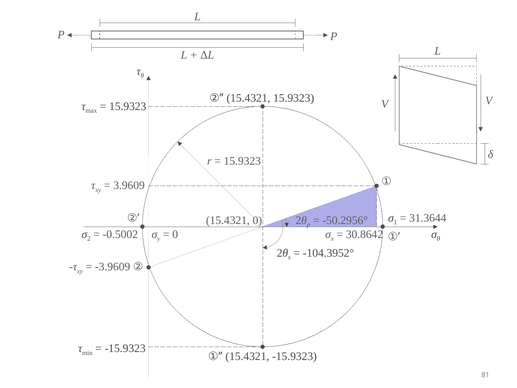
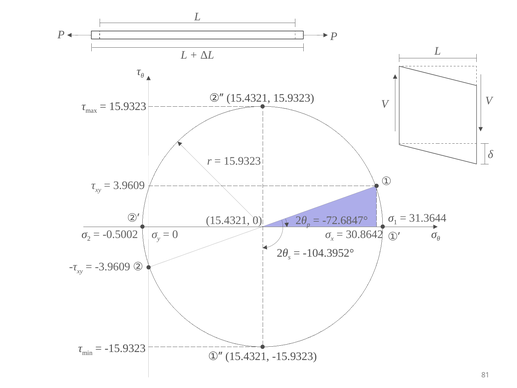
-50.2956°: -50.2956° -> -72.6847°
